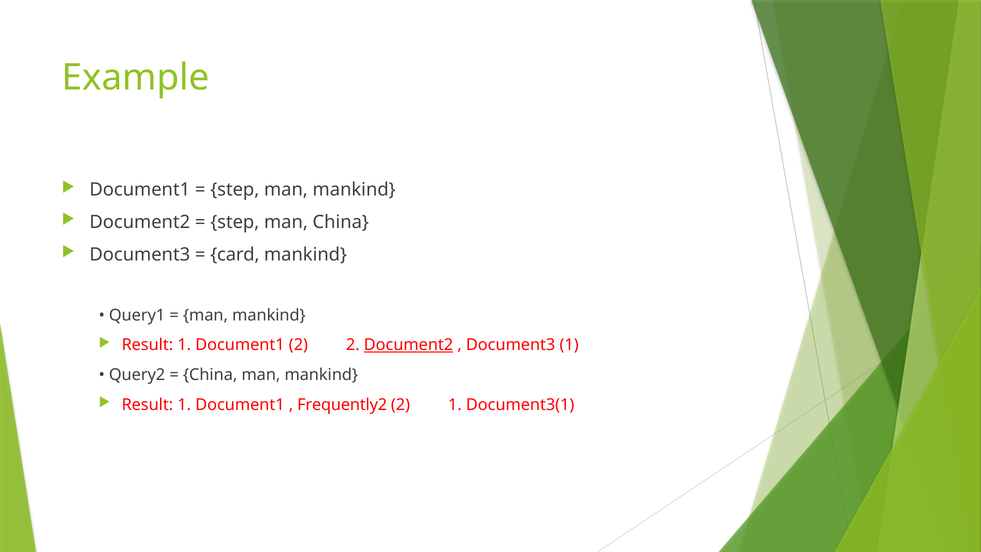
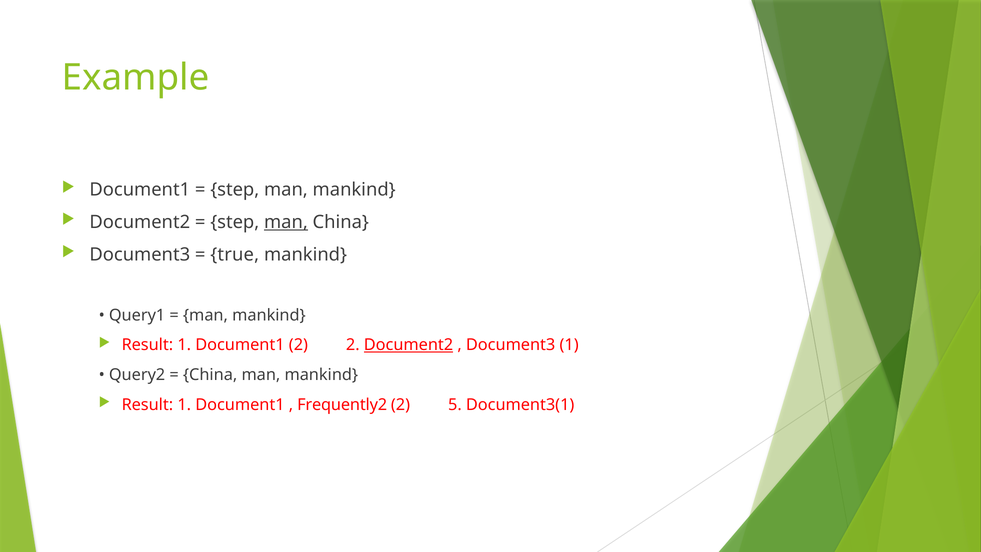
man at (286, 222) underline: none -> present
card: card -> true
2 1: 1 -> 5
